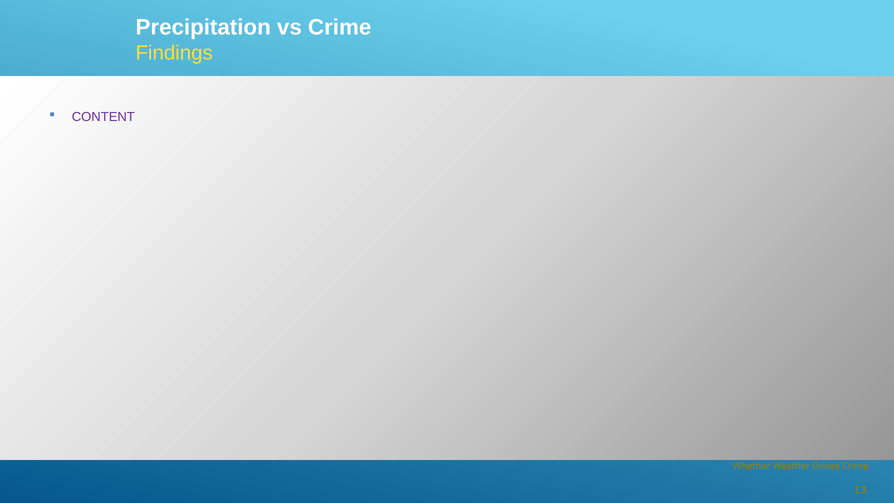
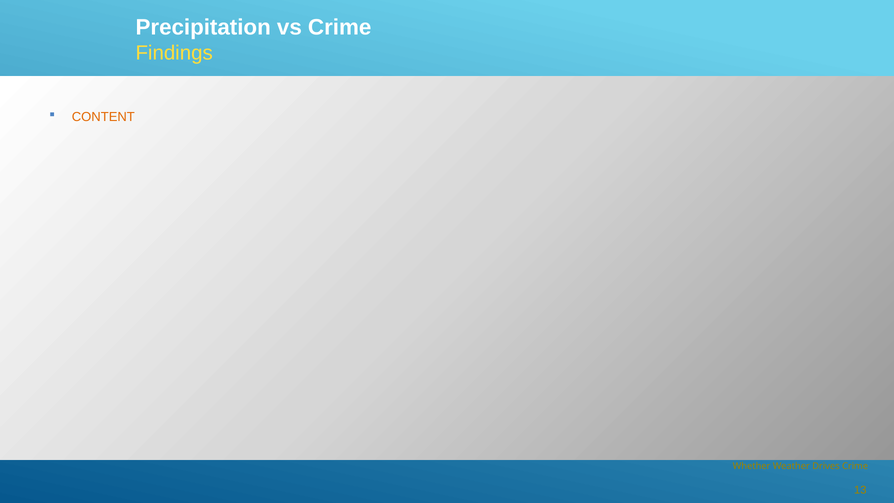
CONTENT colour: purple -> orange
